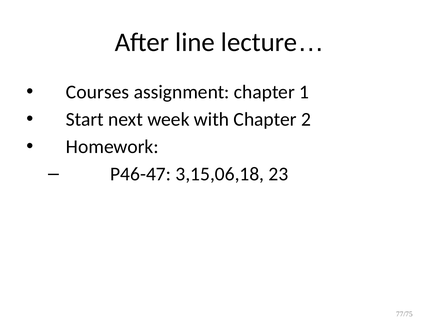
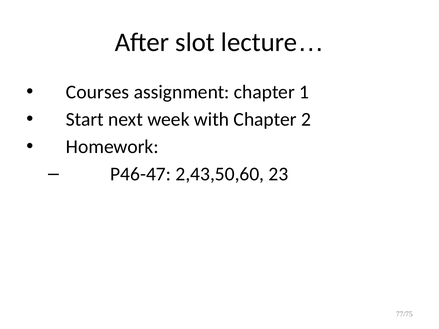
line: line -> slot
3,15,06,18: 3,15,06,18 -> 2,43,50,60
